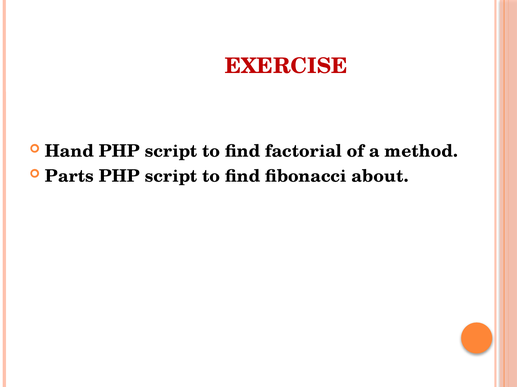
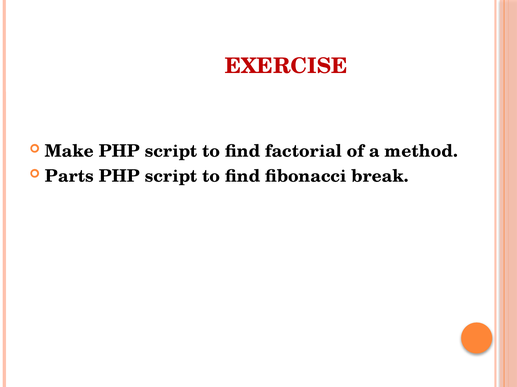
Hand: Hand -> Make
about: about -> break
